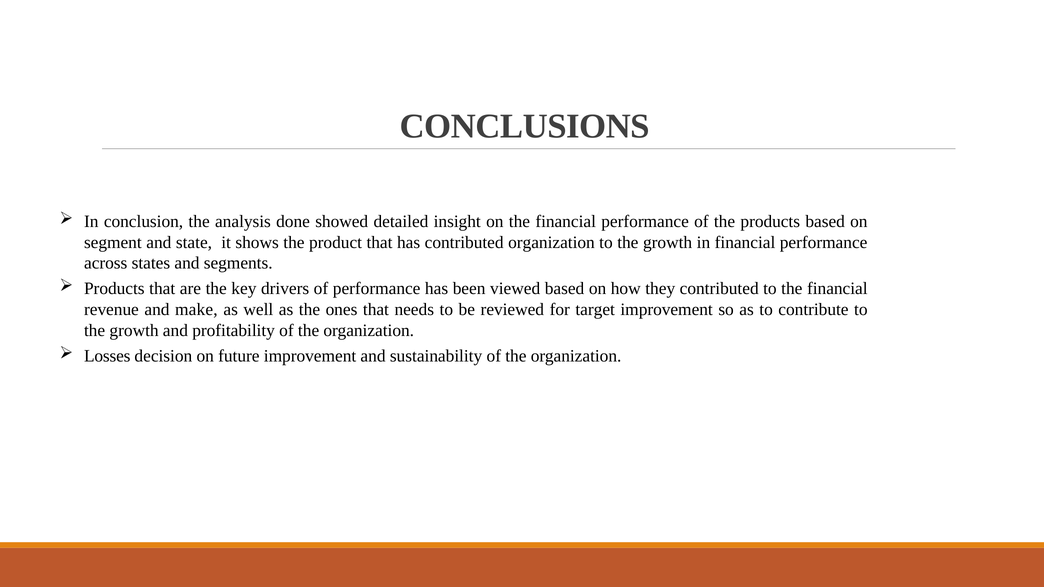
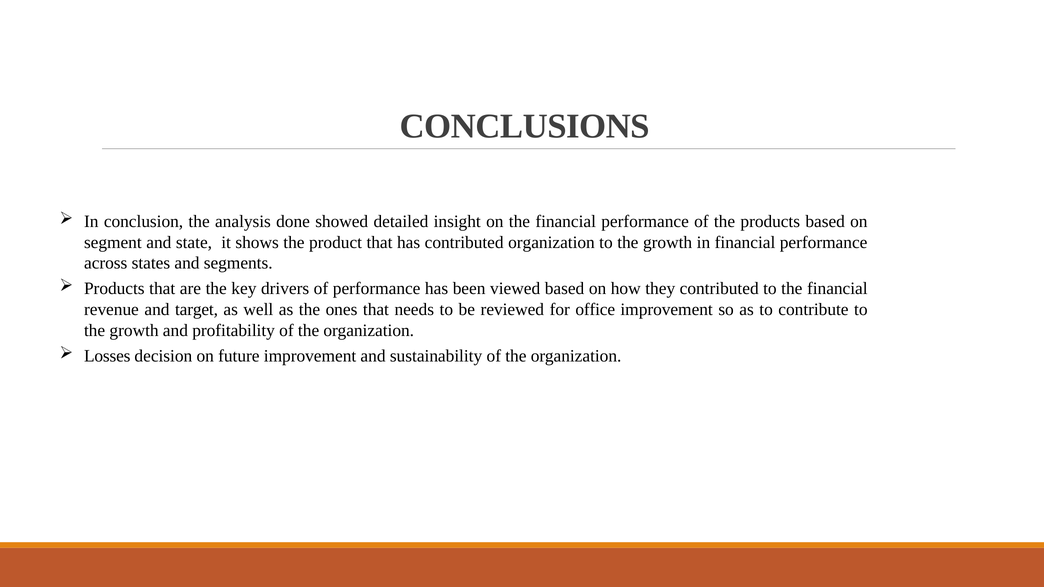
make: make -> target
target: target -> office
